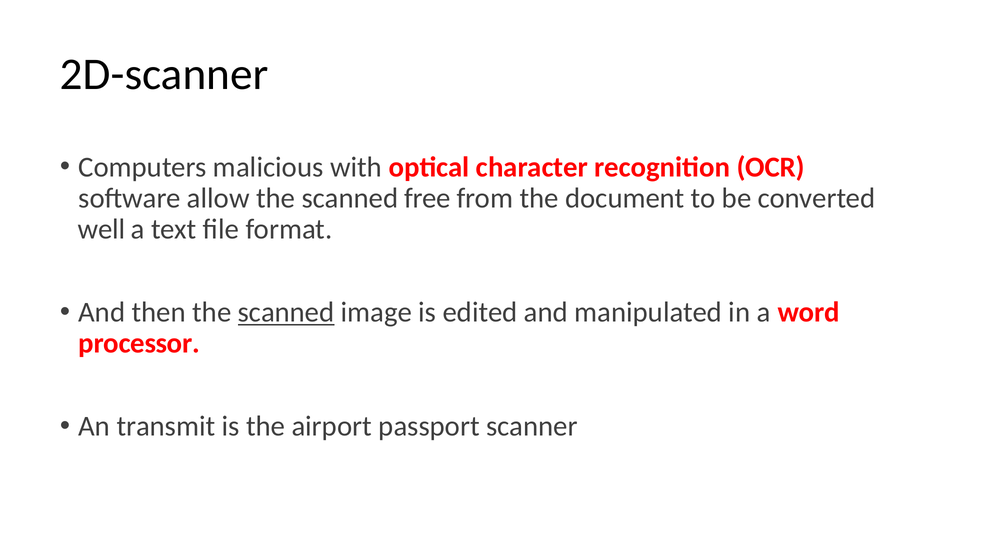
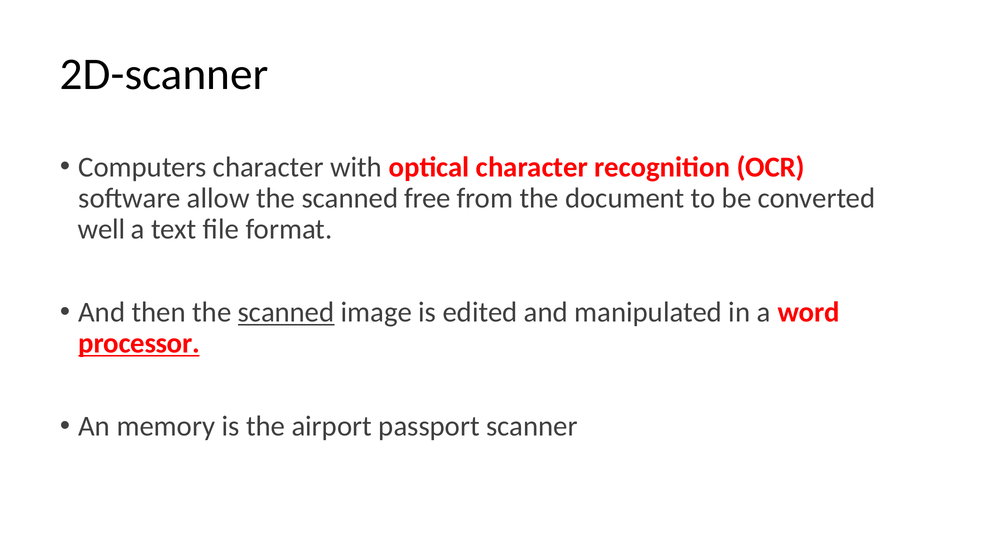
Computers malicious: malicious -> character
processor underline: none -> present
transmit: transmit -> memory
